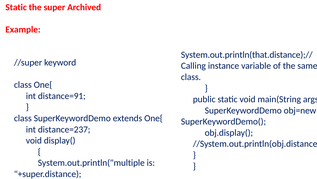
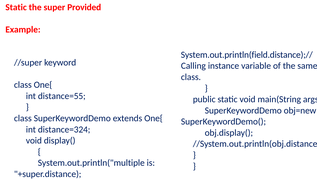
Archived: Archived -> Provided
System.out.println(that.distance);//: System.out.println(that.distance);// -> System.out.println(field.distance);//
distance=91: distance=91 -> distance=55
distance=237: distance=237 -> distance=324
